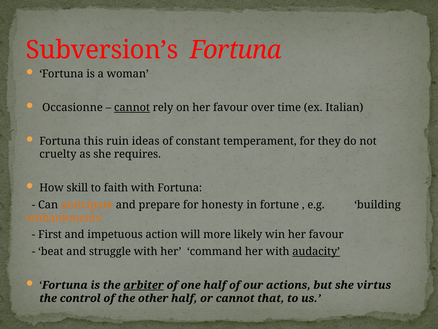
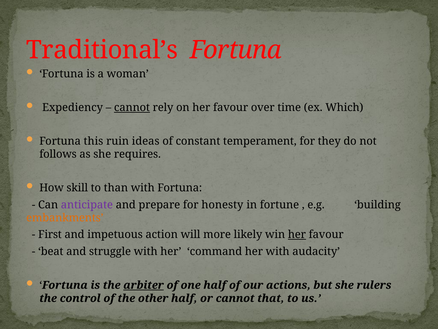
Subversion’s: Subversion’s -> Traditional’s
Occasionne: Occasionne -> Expediency
Italian: Italian -> Which
cruelty: cruelty -> follows
faith: faith -> than
anticipate colour: orange -> purple
her at (297, 234) underline: none -> present
audacity underline: present -> none
virtus: virtus -> rulers
